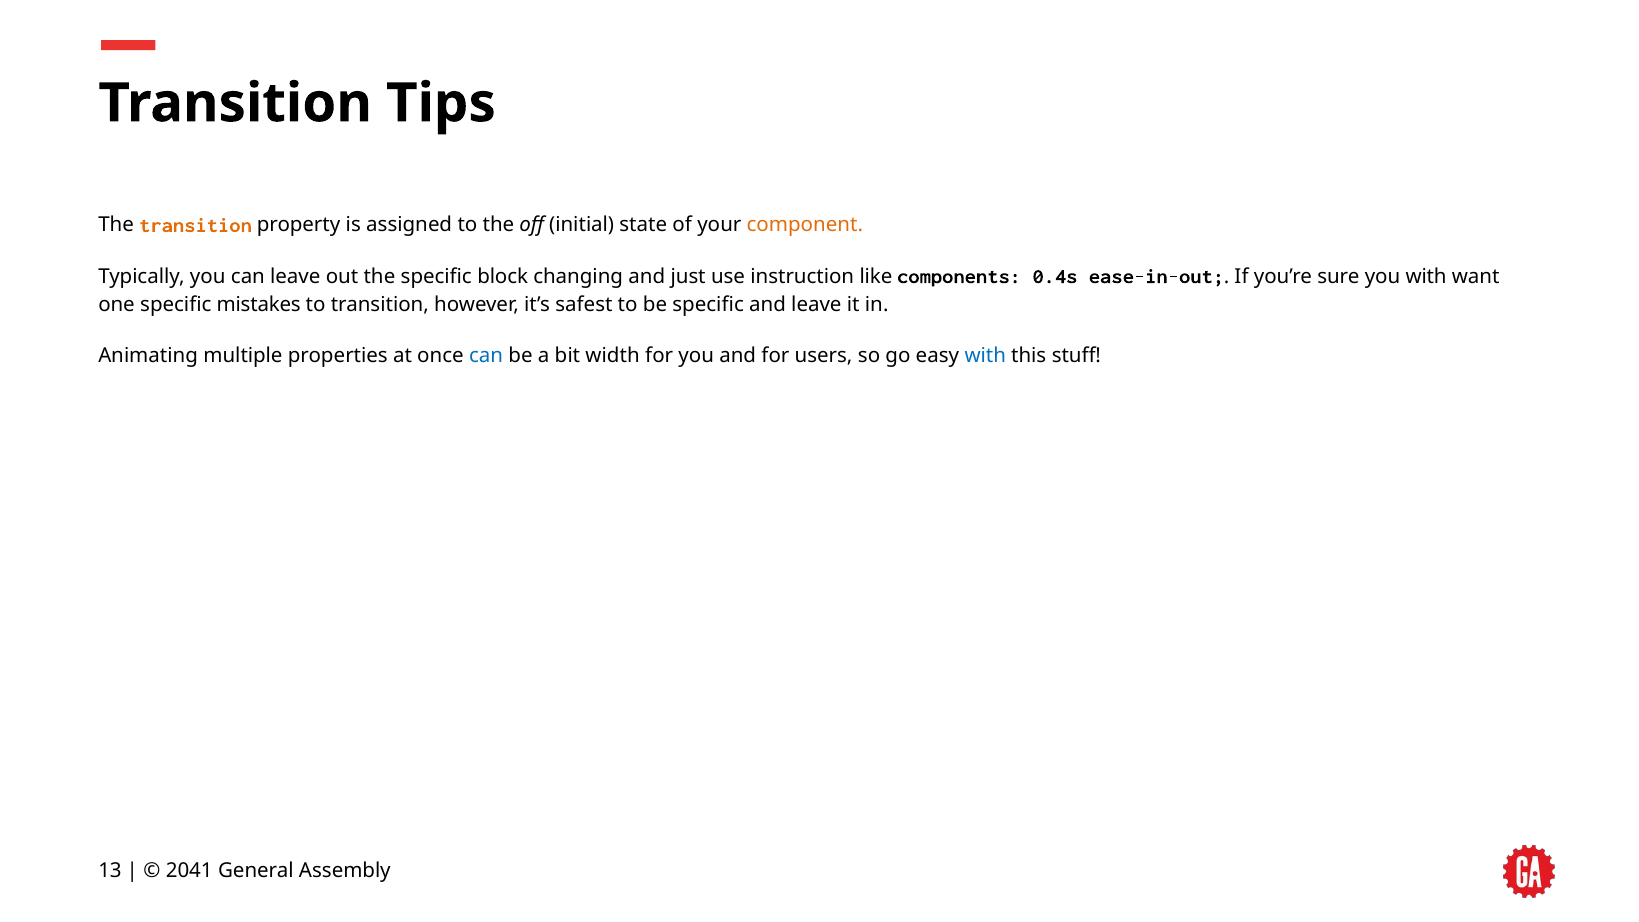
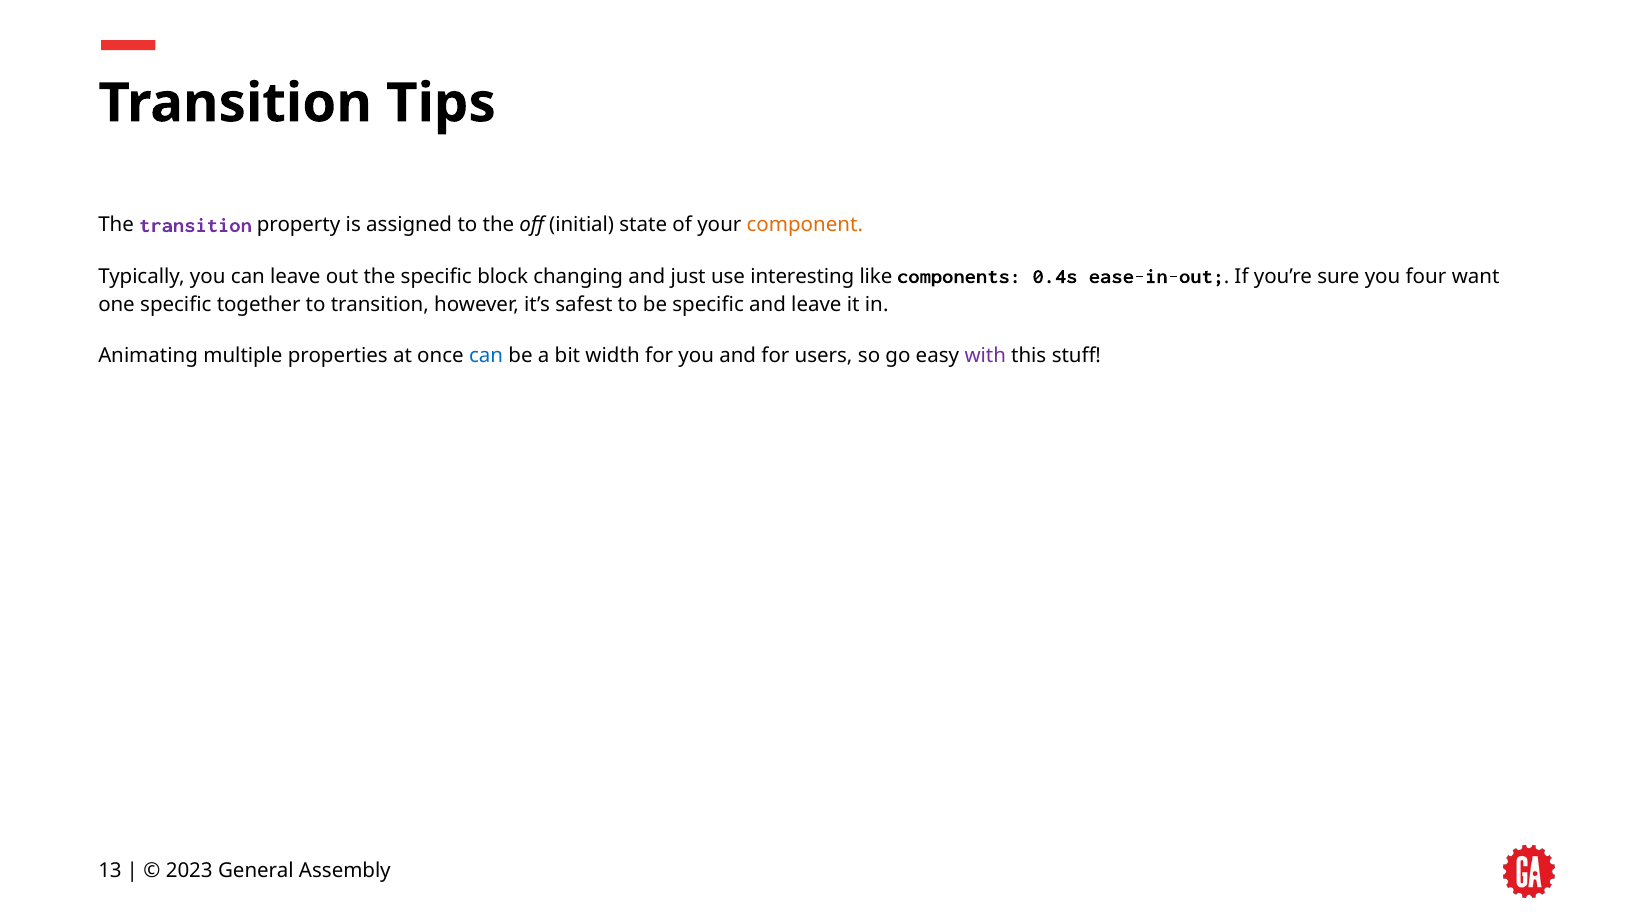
transition at (195, 225) colour: orange -> purple
instruction: instruction -> interesting
you with: with -> four
mistakes: mistakes -> together
with at (985, 356) colour: blue -> purple
2041: 2041 -> 2023
